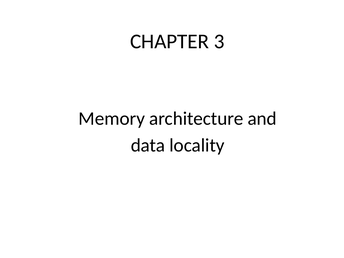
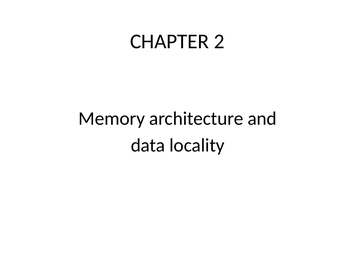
3: 3 -> 2
